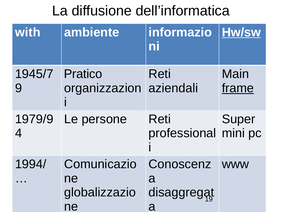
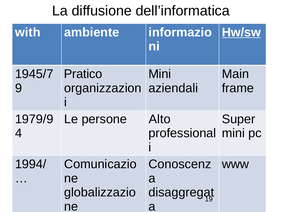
Reti at (160, 74): Reti -> Mini
frame underline: present -> none
persone Reti: Reti -> Alto
